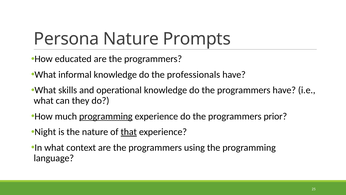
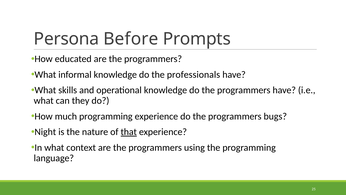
Persona Nature: Nature -> Before
programming at (106, 116) underline: present -> none
prior: prior -> bugs
